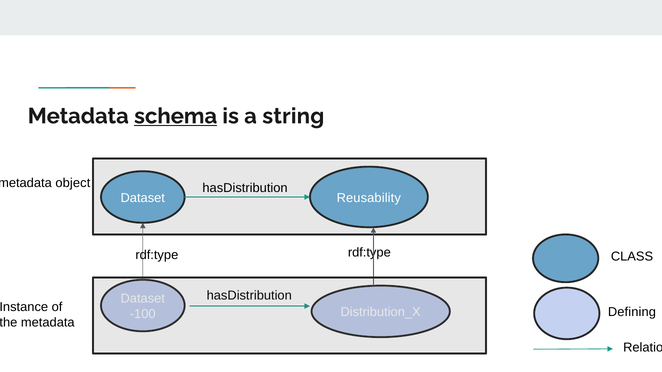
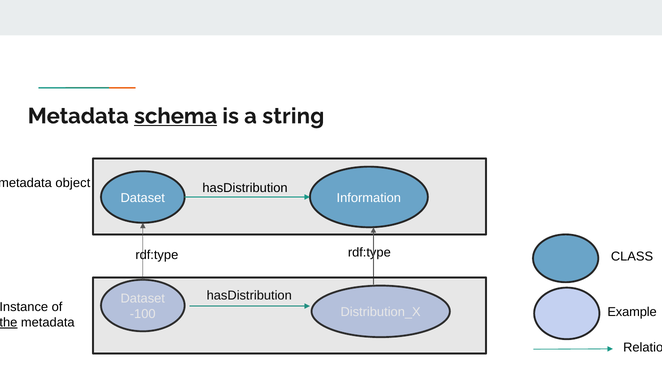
Reusability: Reusability -> Information
Defining: Defining -> Example
the underline: none -> present
